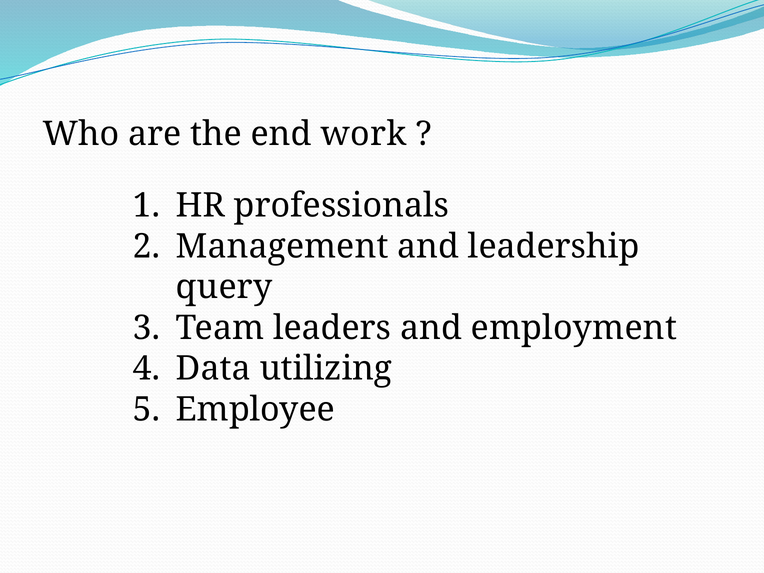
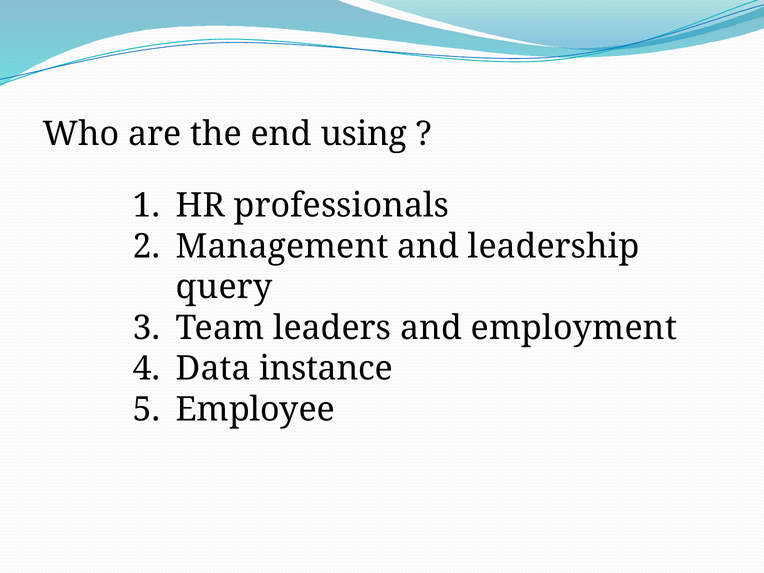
work: work -> using
utilizing: utilizing -> instance
